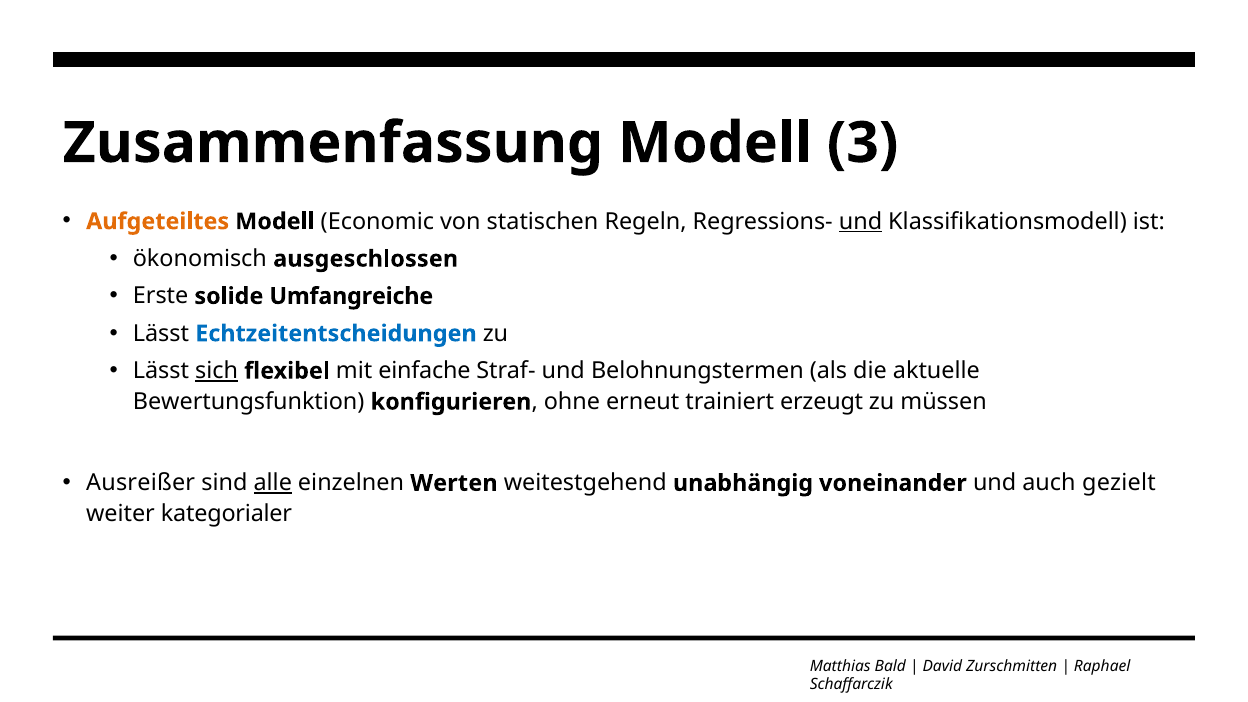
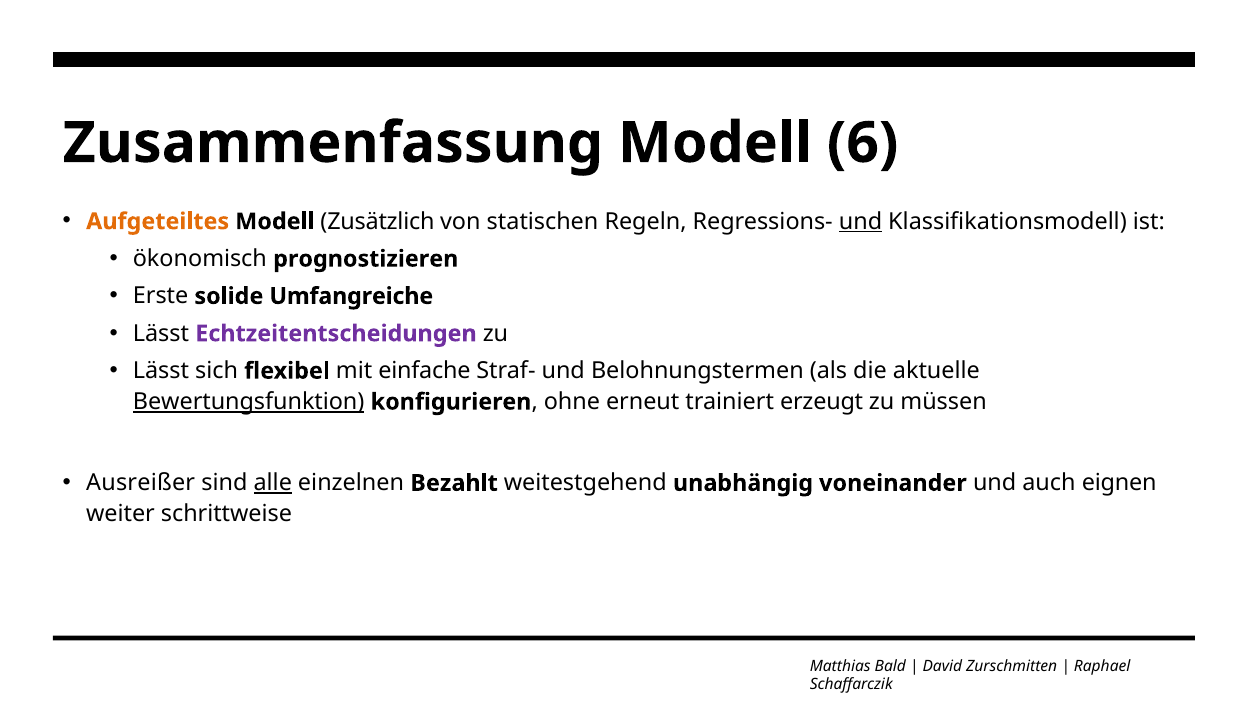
3: 3 -> 6
Economic: Economic -> Zusätzlich
ausgeschlossen: ausgeschlossen -> prognostizieren
Echtzeitentscheidungen colour: blue -> purple
sich underline: present -> none
Bewertungsfunktion underline: none -> present
Werten: Werten -> Bezahlt
gezielt: gezielt -> eignen
kategorialer: kategorialer -> schrittweise
